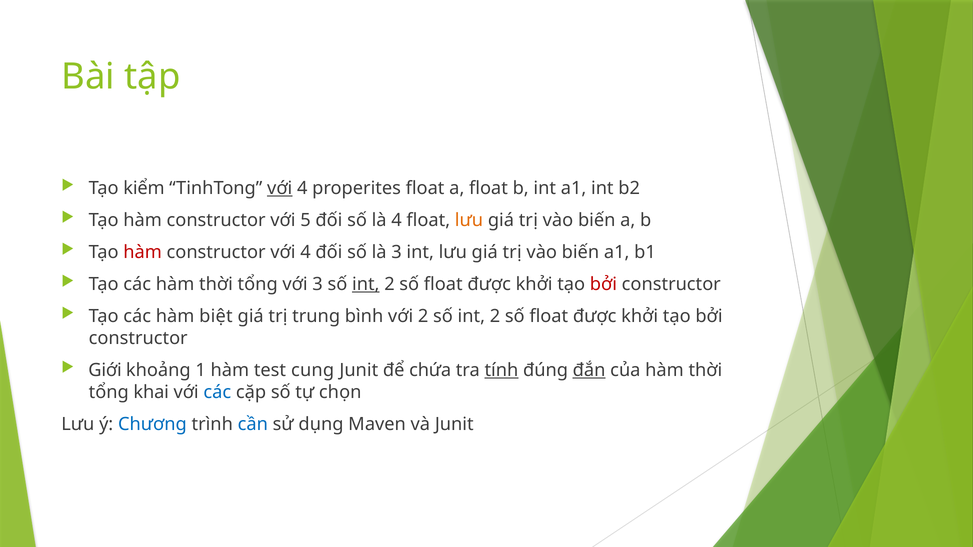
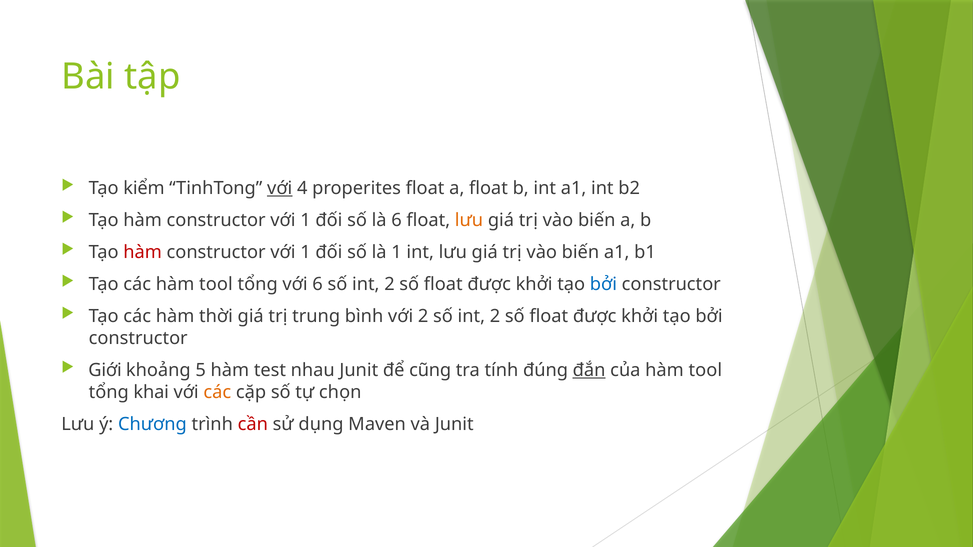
5 at (305, 220): 5 -> 1
là 4: 4 -> 6
4 at (305, 252): 4 -> 1
là 3: 3 -> 1
các hàm thời: thời -> tool
với 3: 3 -> 6
int at (366, 284) underline: present -> none
bởi at (603, 284) colour: red -> blue
biệt: biệt -> thời
1: 1 -> 5
cung: cung -> nhau
chứa: chứa -> cũng
tính underline: present -> none
của hàm thời: thời -> tool
các at (217, 392) colour: blue -> orange
cần colour: blue -> red
